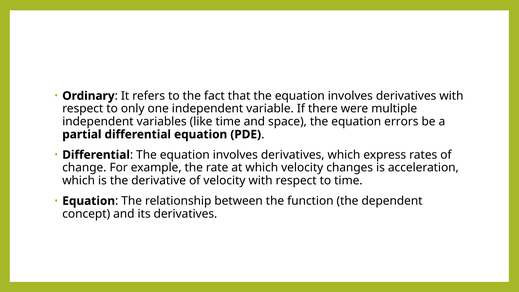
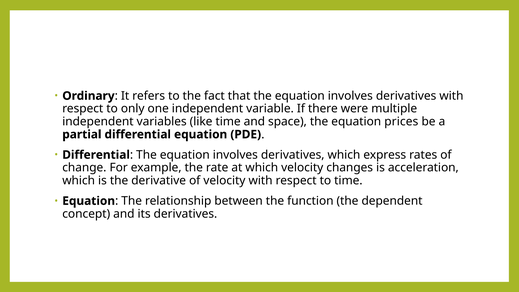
errors: errors -> prices
